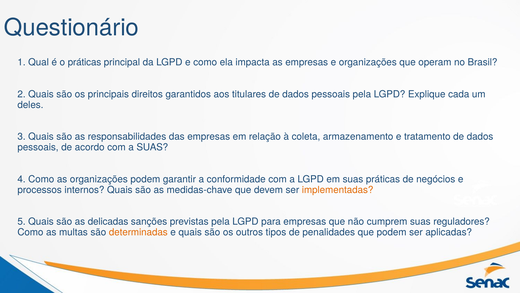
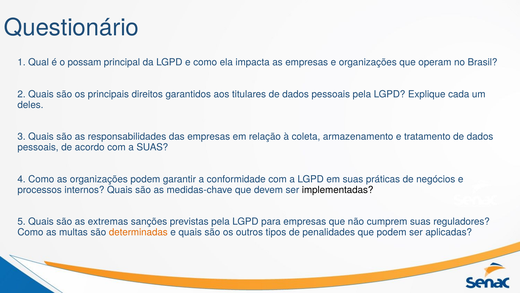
o práticas: práticas -> possam
implementadas colour: orange -> black
delicadas: delicadas -> extremas
